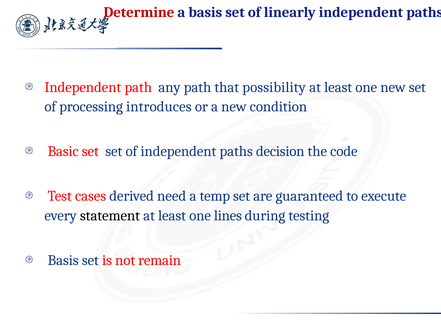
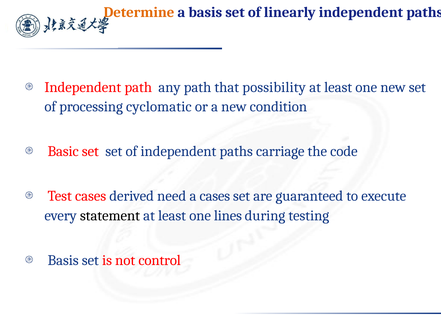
Determine colour: red -> orange
introduces: introduces -> cyclomatic
decision: decision -> carriage
a temp: temp -> cases
remain: remain -> control
